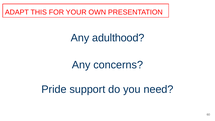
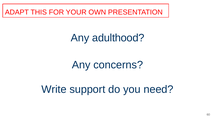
Pride: Pride -> Write
